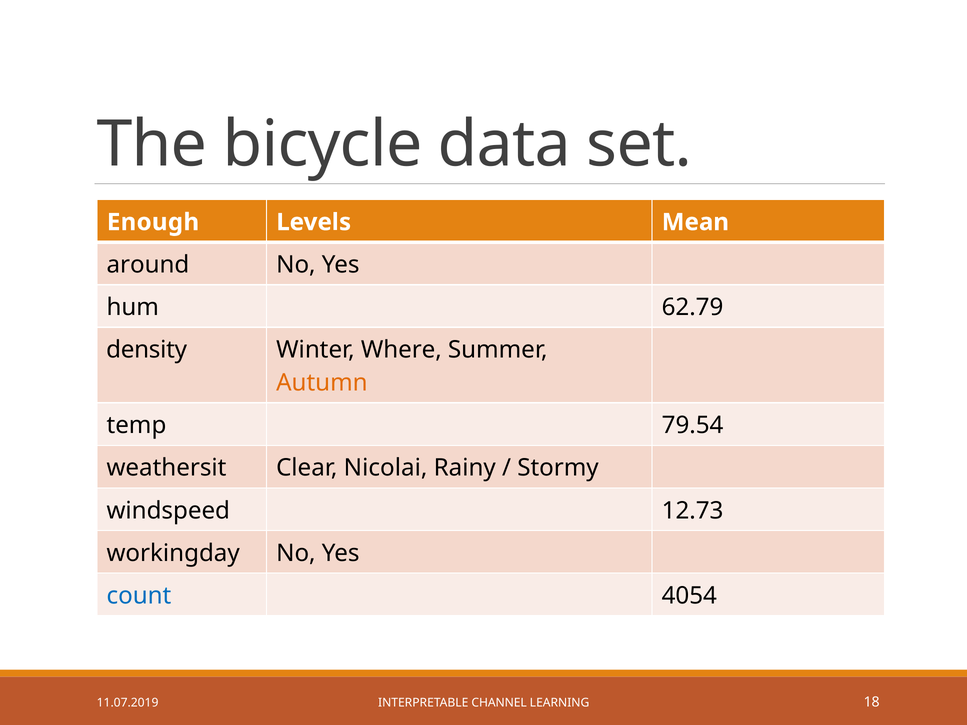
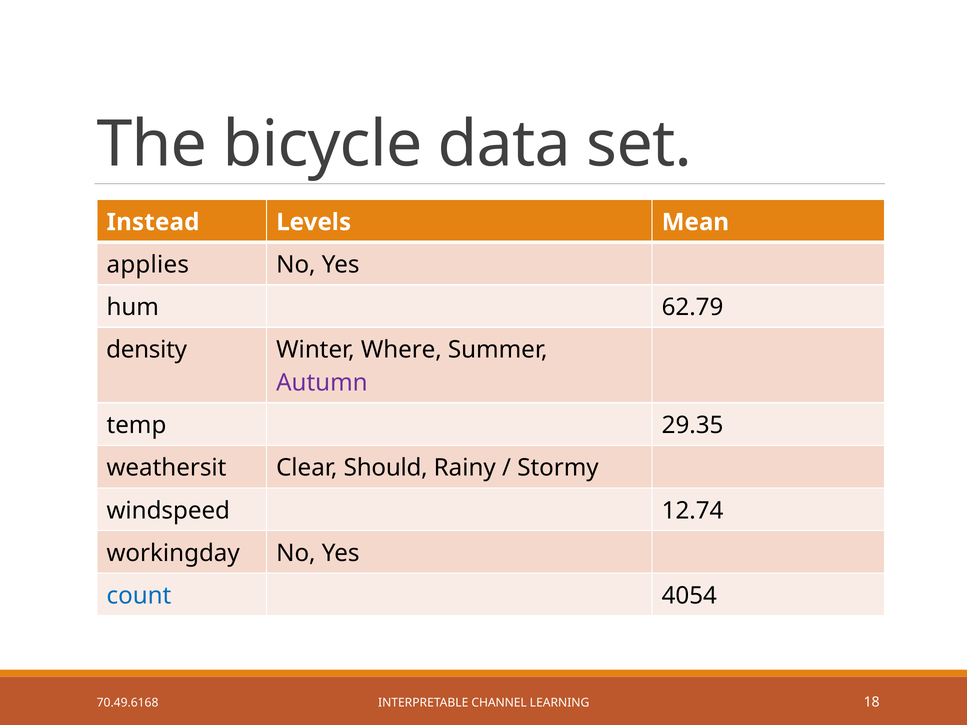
Enough: Enough -> Instead
around: around -> applies
Autumn colour: orange -> purple
79.54: 79.54 -> 29.35
Nicolai: Nicolai -> Should
12.73: 12.73 -> 12.74
11.07.2019: 11.07.2019 -> 70.49.6168
